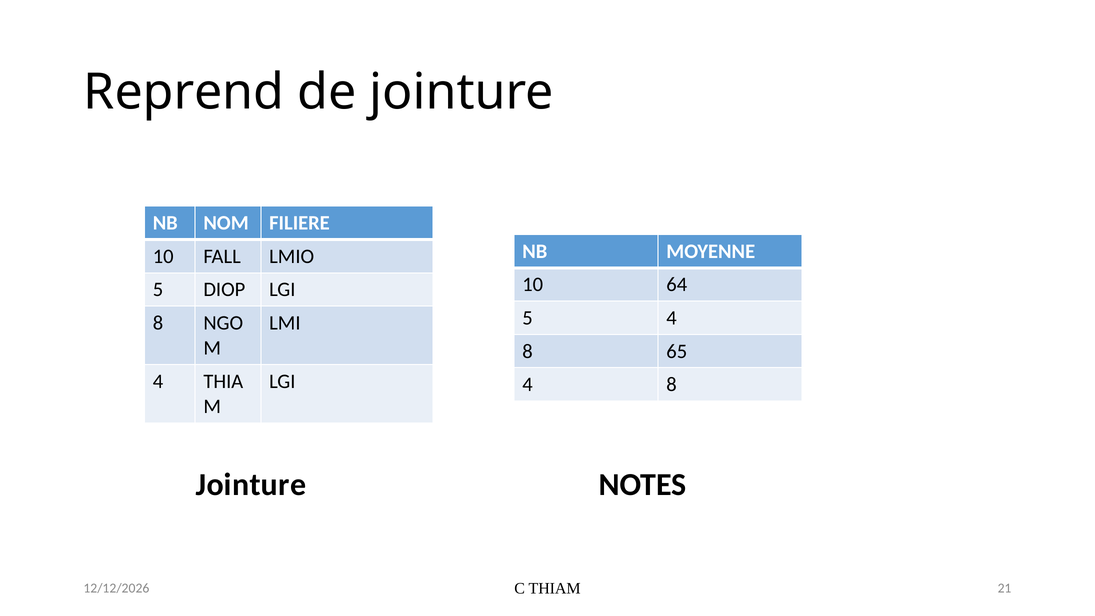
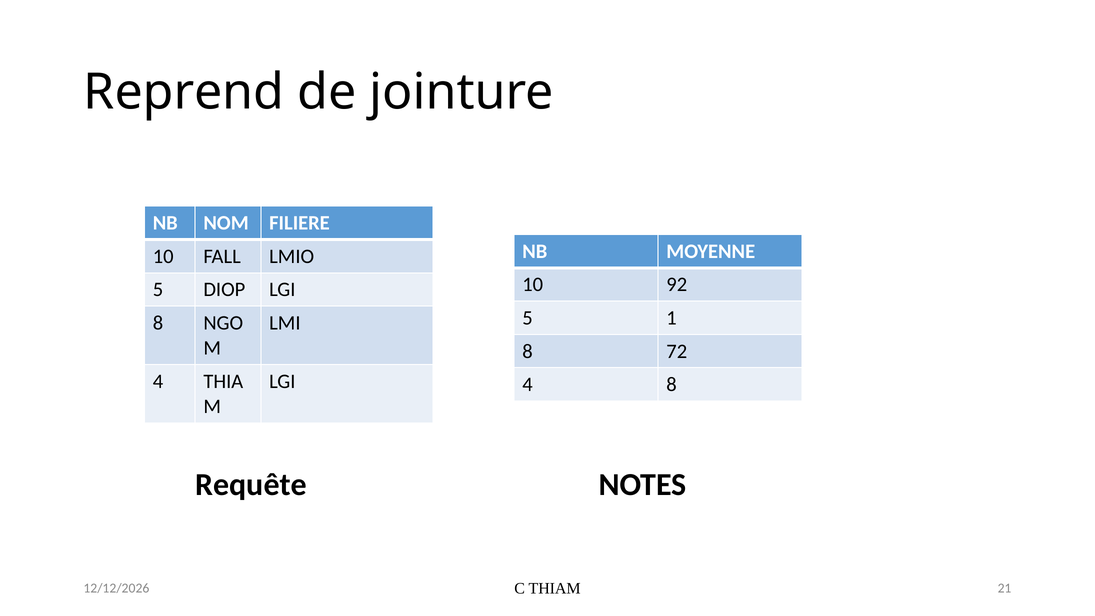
64: 64 -> 92
5 4: 4 -> 1
65: 65 -> 72
Jointure at (251, 485): Jointure -> Requête
